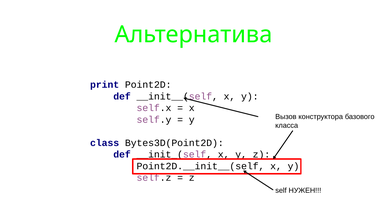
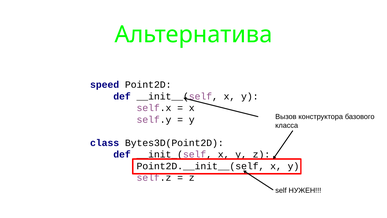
print: print -> speed
